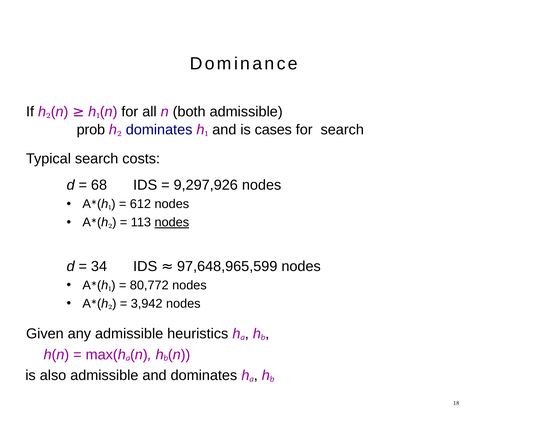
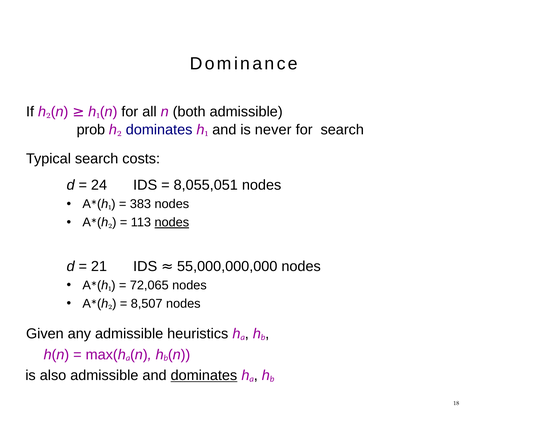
cases: cases -> never
68: 68 -> 24
9,297,926: 9,297,926 -> 8,055,051
612: 612 -> 383
34: 34 -> 21
97,648,965,599: 97,648,965,599 -> 55,000,000,000
80,772: 80,772 -> 72,065
3,942: 3,942 -> 8,507
dominates at (204, 376) underline: none -> present
